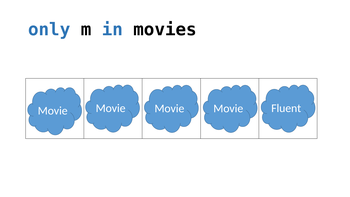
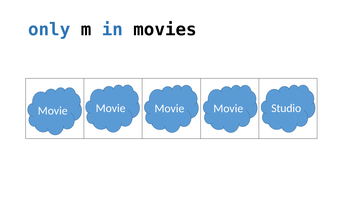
Fluent: Fluent -> Studio
